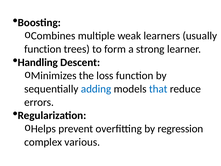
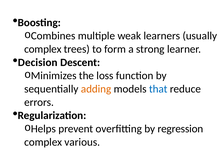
function at (43, 49): function -> complex
Handling: Handling -> Decision
adding colour: blue -> orange
